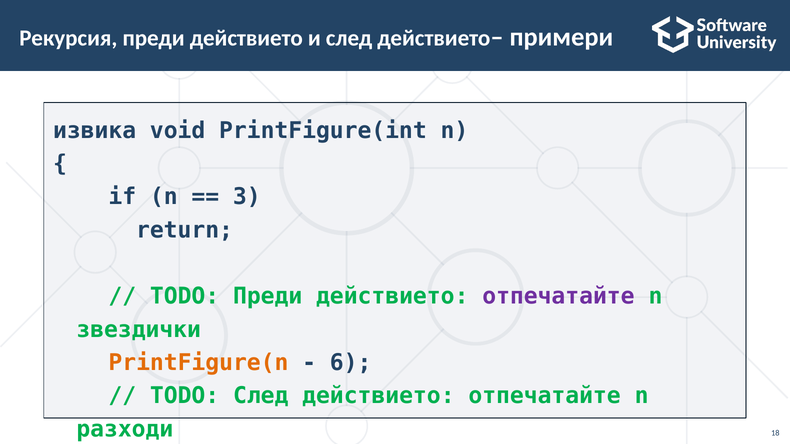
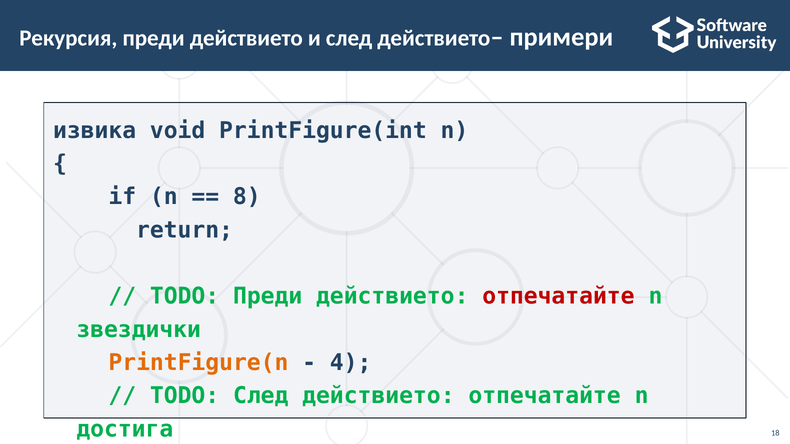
3: 3 -> 8
отпечатайте at (558, 297) colour: purple -> red
6: 6 -> 4
разходи: разходи -> достига
